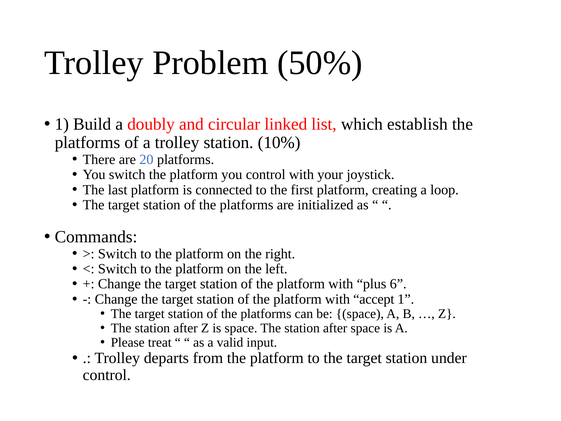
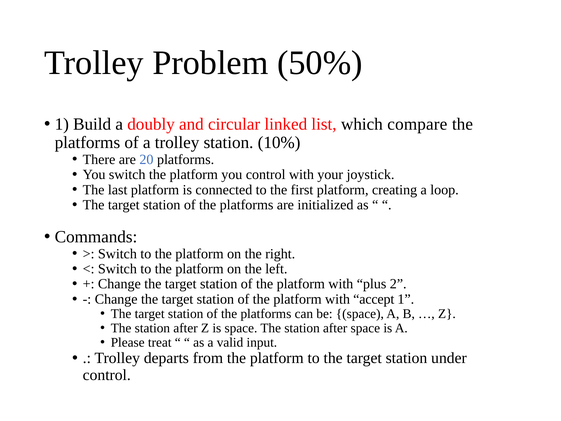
establish: establish -> compare
6: 6 -> 2
